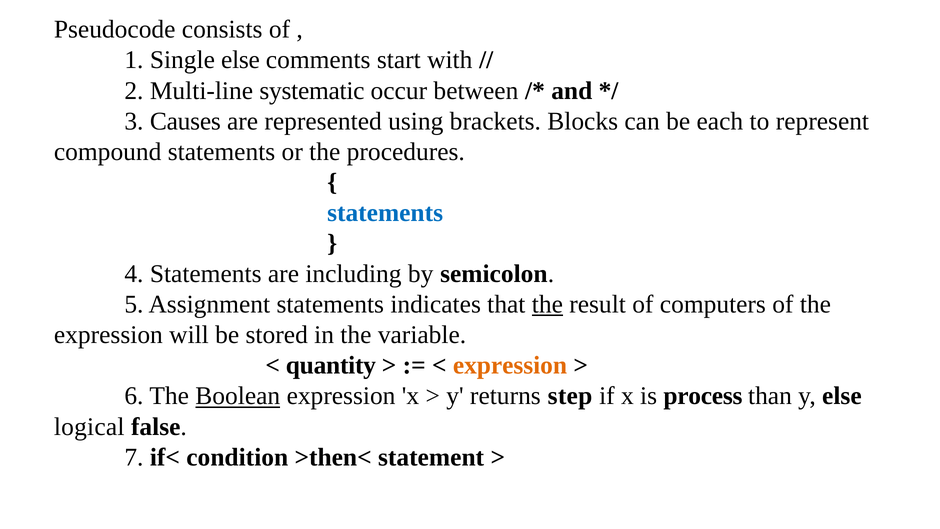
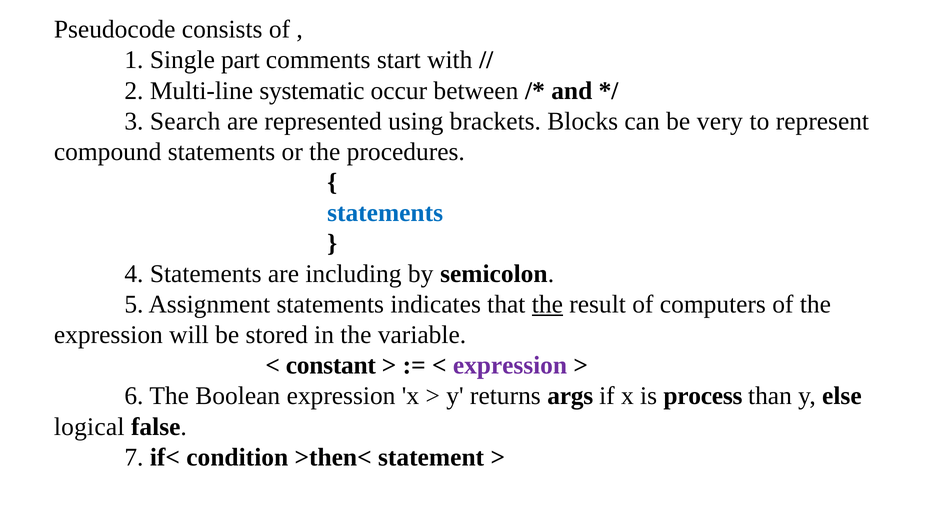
Single else: else -> part
Causes: Causes -> Search
each: each -> very
quantity: quantity -> constant
expression at (510, 365) colour: orange -> purple
Boolean underline: present -> none
step: step -> args
